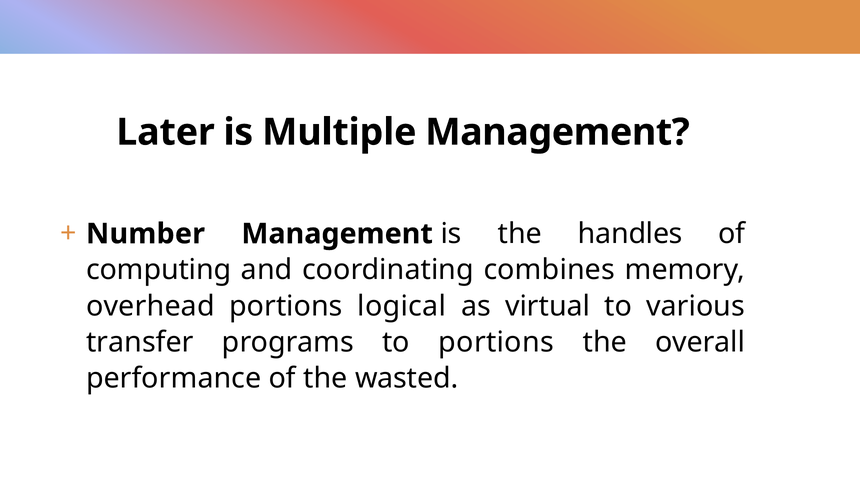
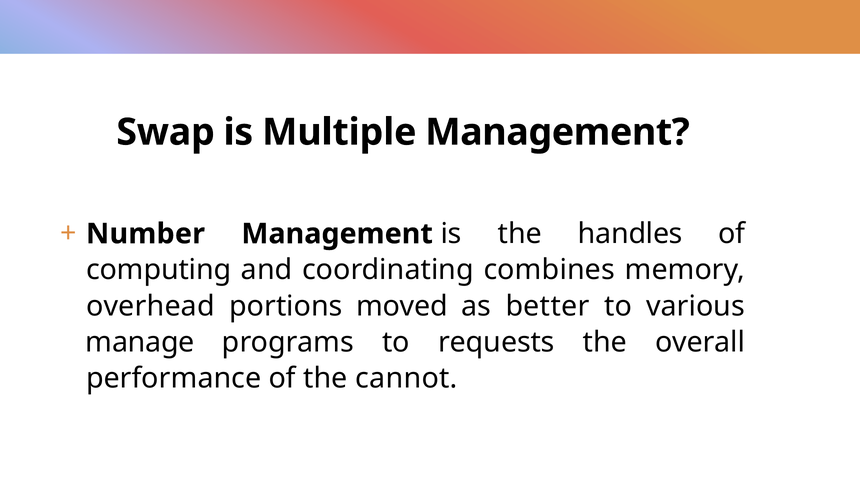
Later: Later -> Swap
logical: logical -> moved
virtual: virtual -> better
transfer: transfer -> manage
to portions: portions -> requests
wasted: wasted -> cannot
